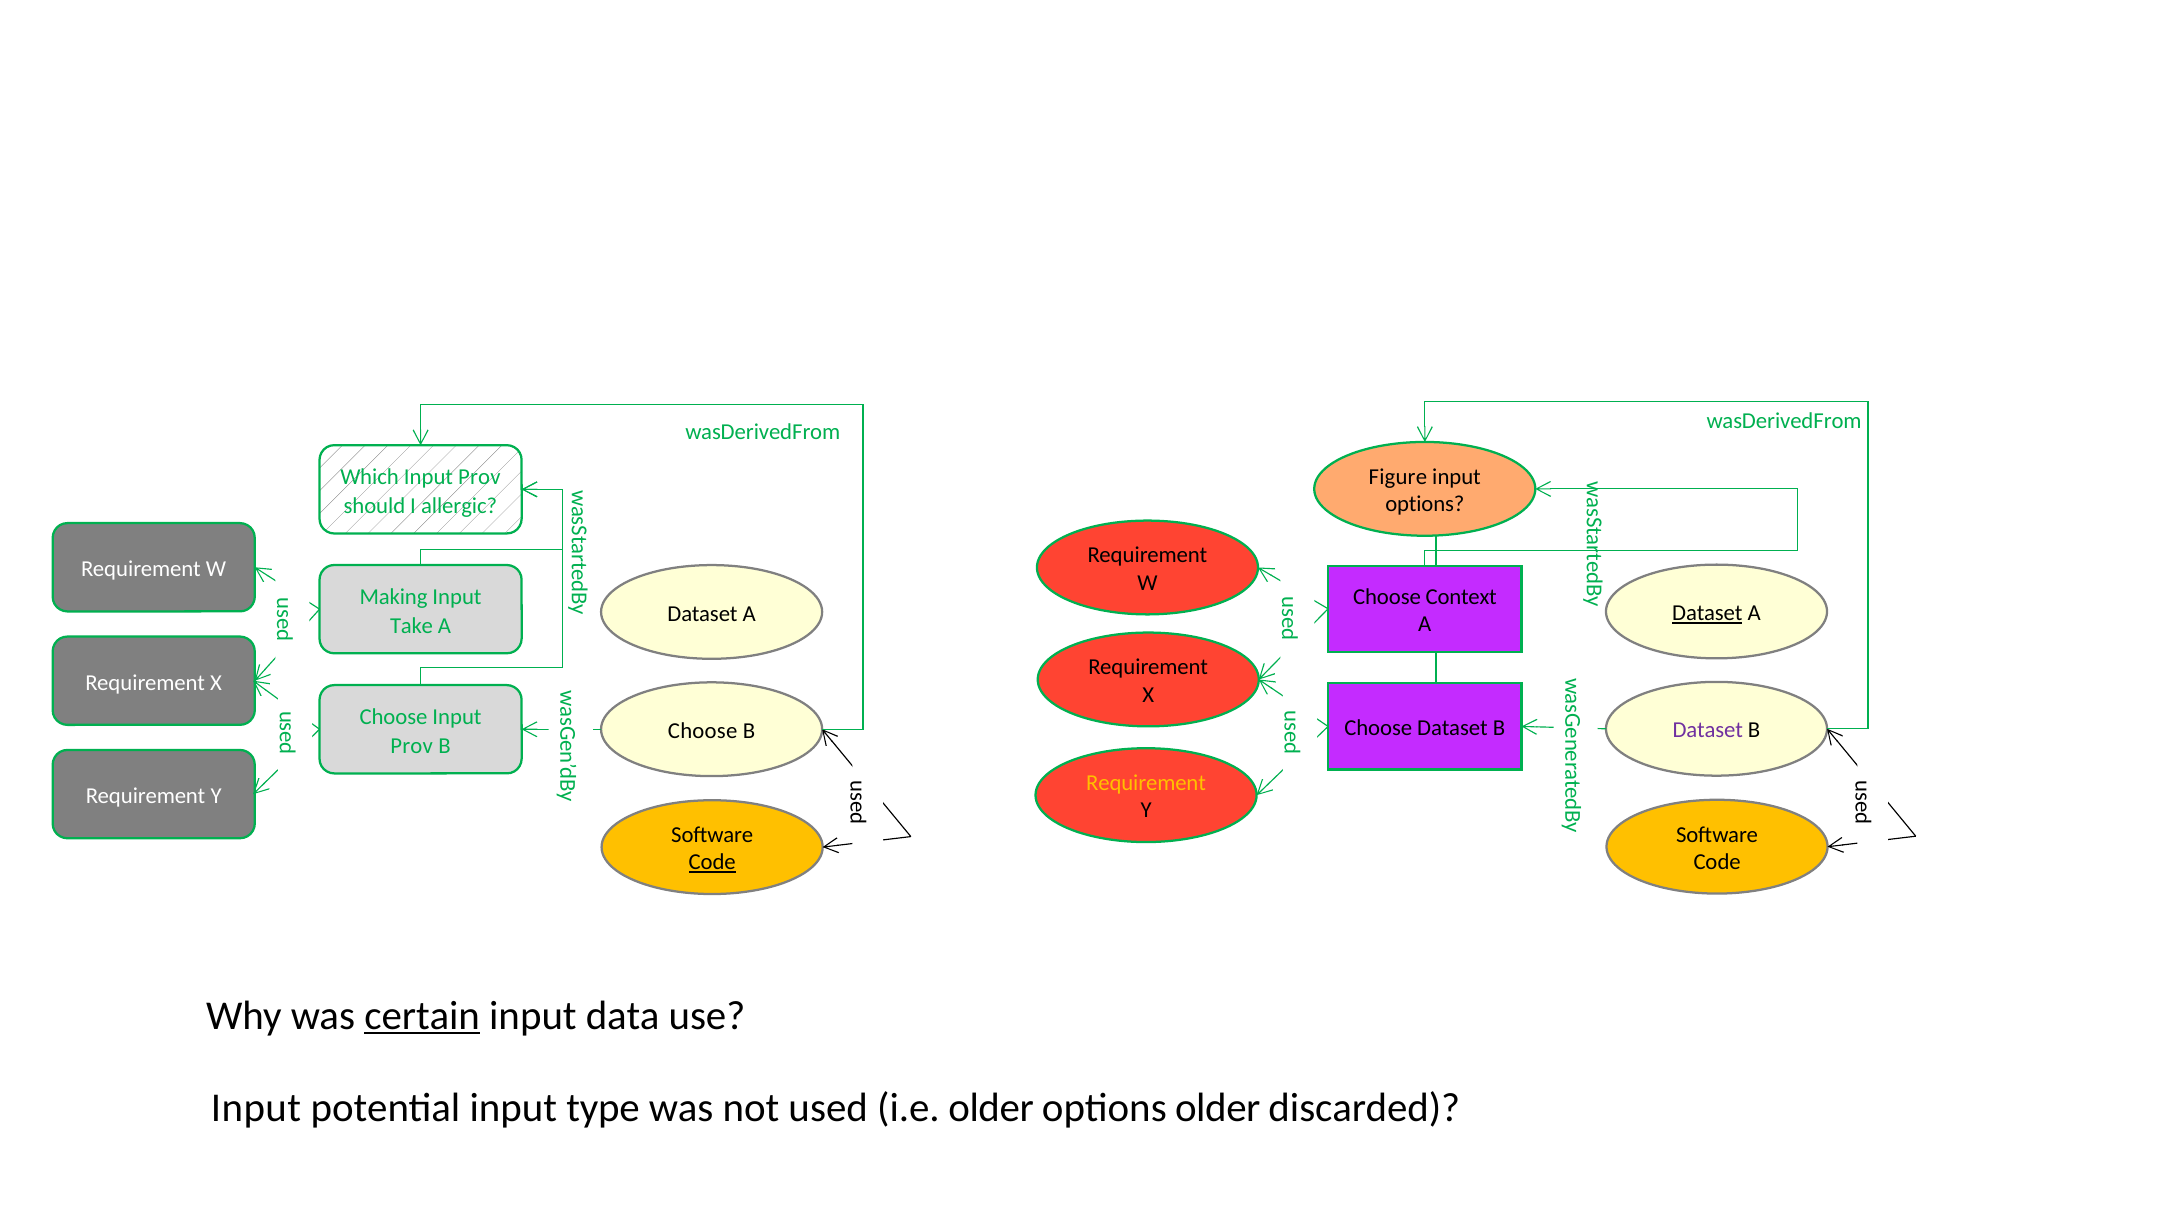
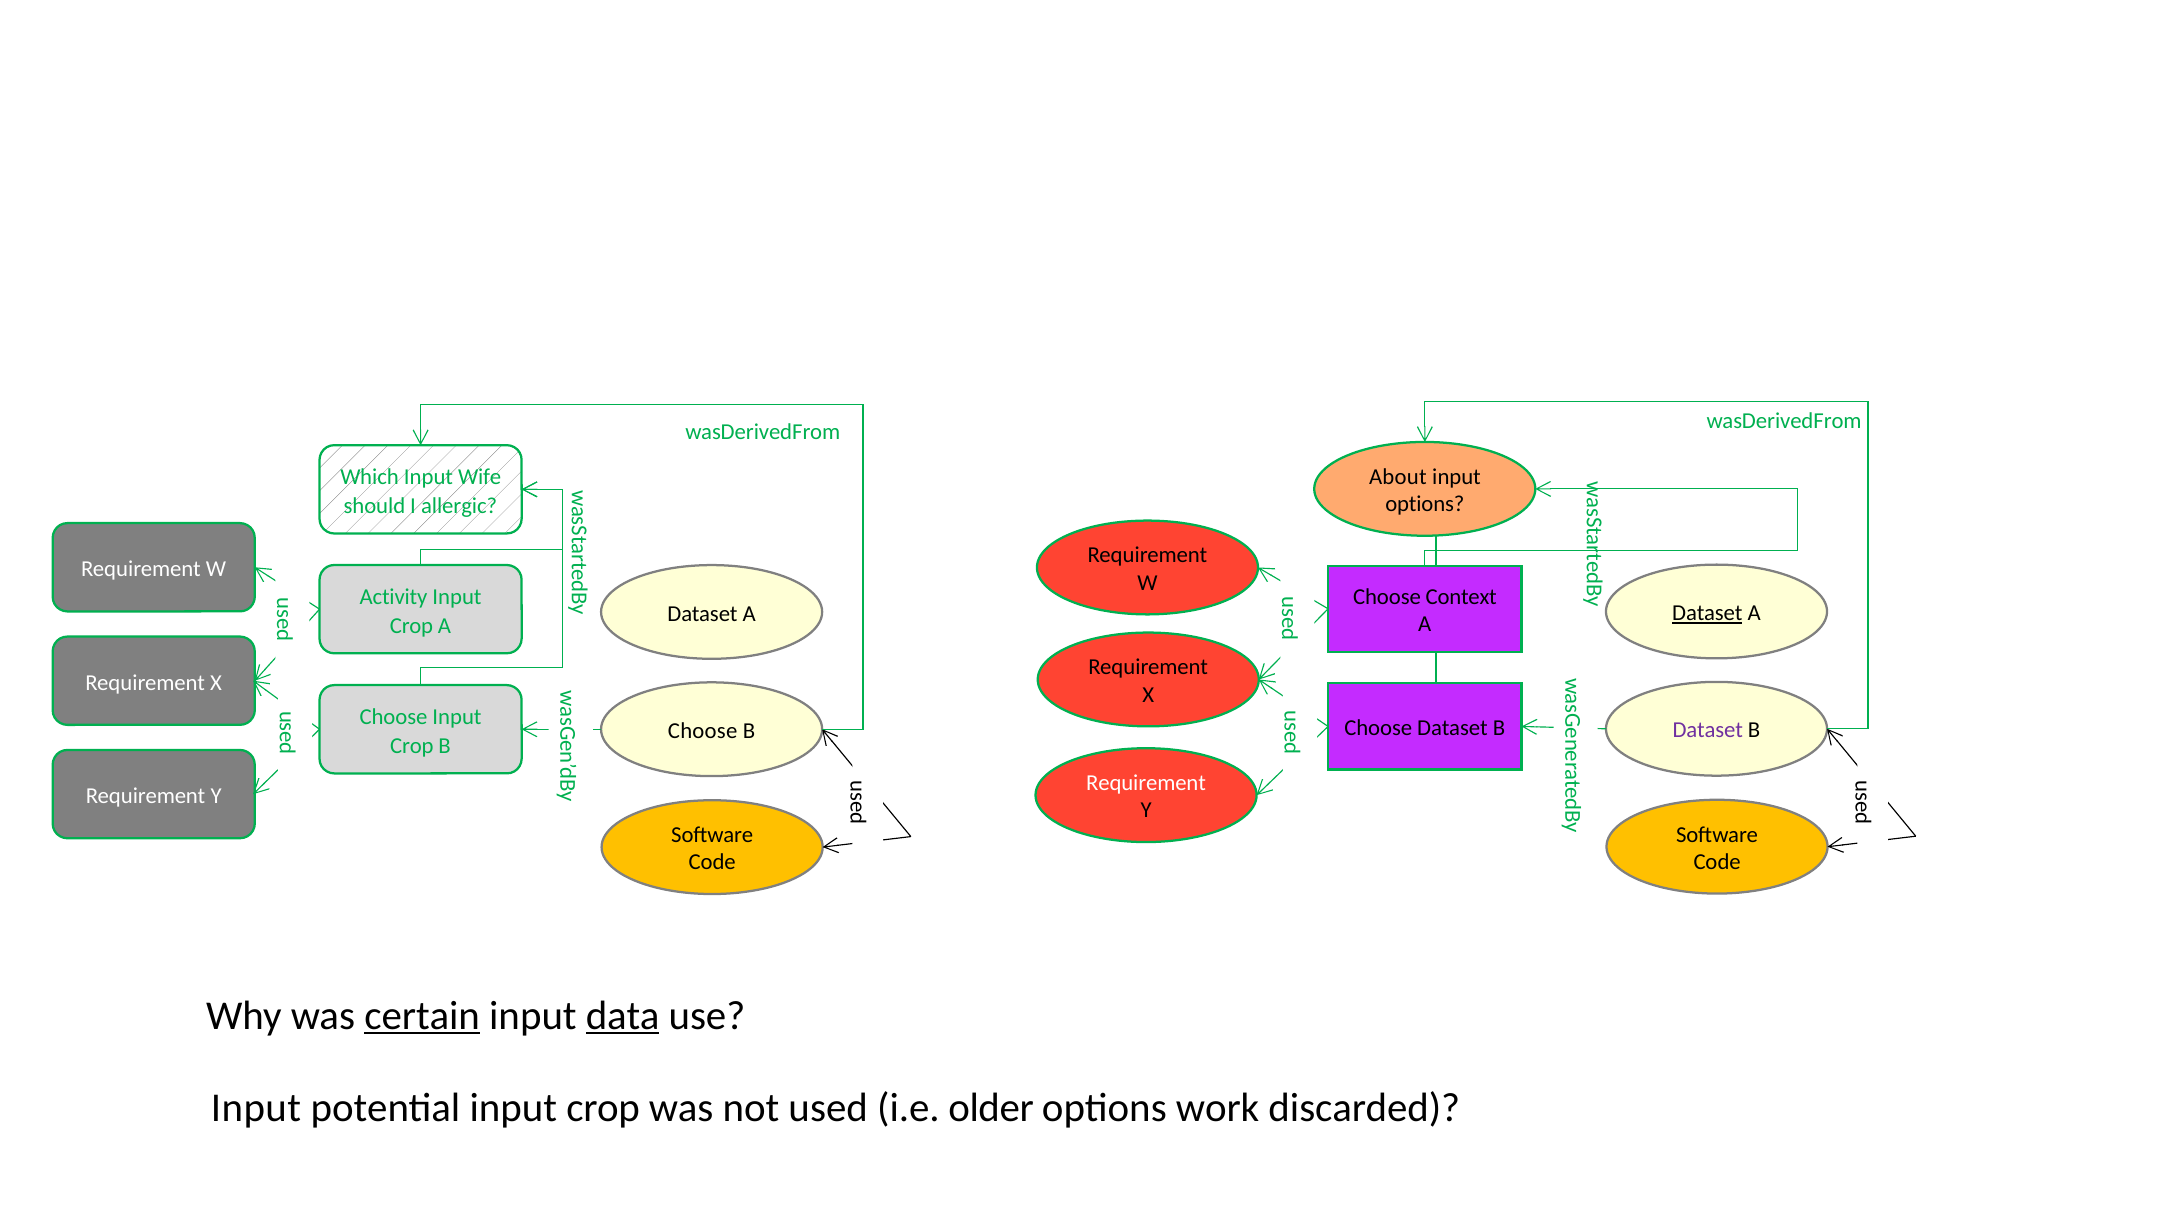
Figure: Figure -> About
Which Input Prov: Prov -> Wife
Making: Making -> Activity
Take at (411, 626): Take -> Crop
Prov at (412, 746): Prov -> Crop
Requirement at (1146, 783) colour: yellow -> white
Code at (712, 862) underline: present -> none
data underline: none -> present
potential input type: type -> crop
options older: older -> work
